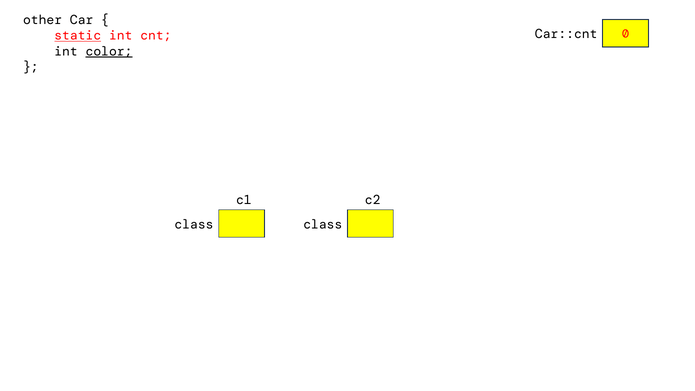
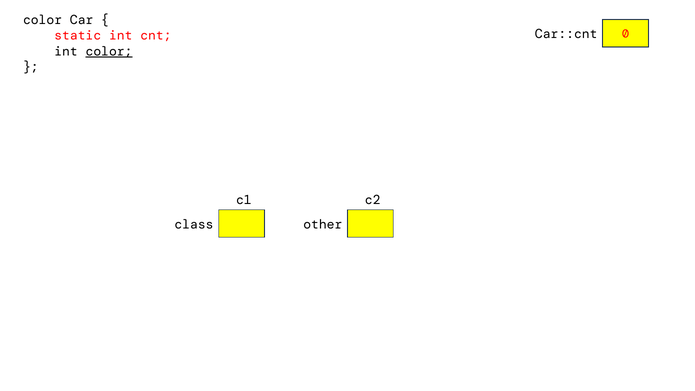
other at (43, 20): other -> color
static underline: present -> none
class at (323, 224): class -> other
